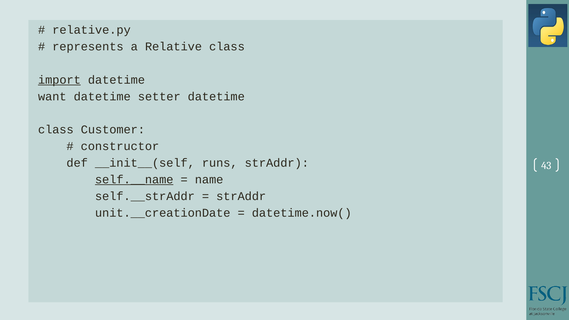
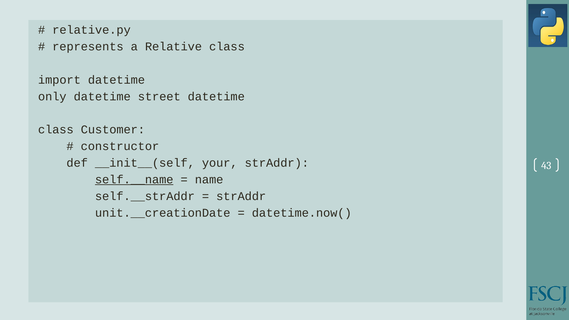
import underline: present -> none
want: want -> only
setter: setter -> street
runs: runs -> your
